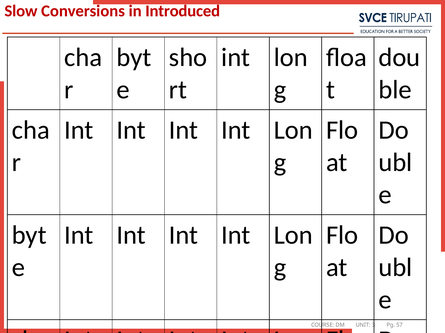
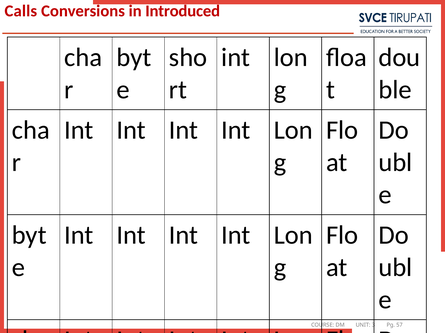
Slow: Slow -> Calls
